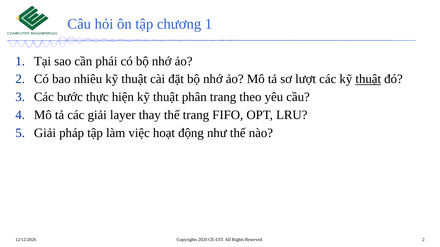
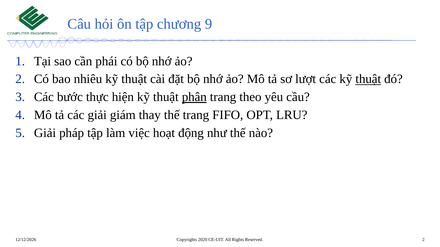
chương 1: 1 -> 9
phân underline: none -> present
layer: layer -> giám
